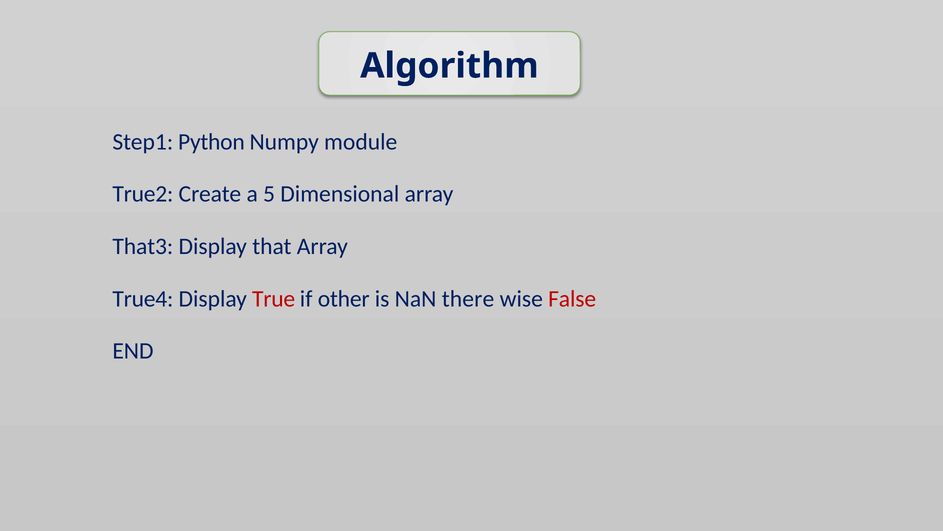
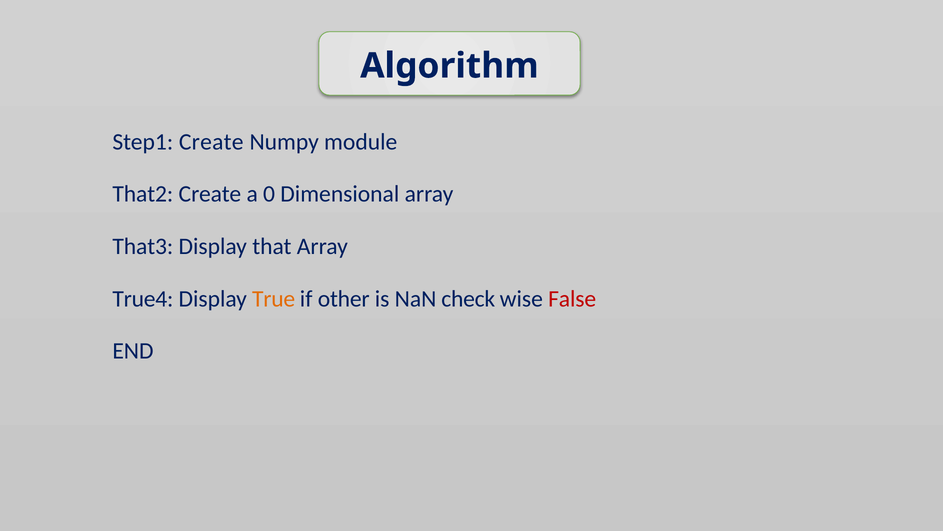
Step1 Python: Python -> Create
True2: True2 -> That2
5: 5 -> 0
True colour: red -> orange
there: there -> check
